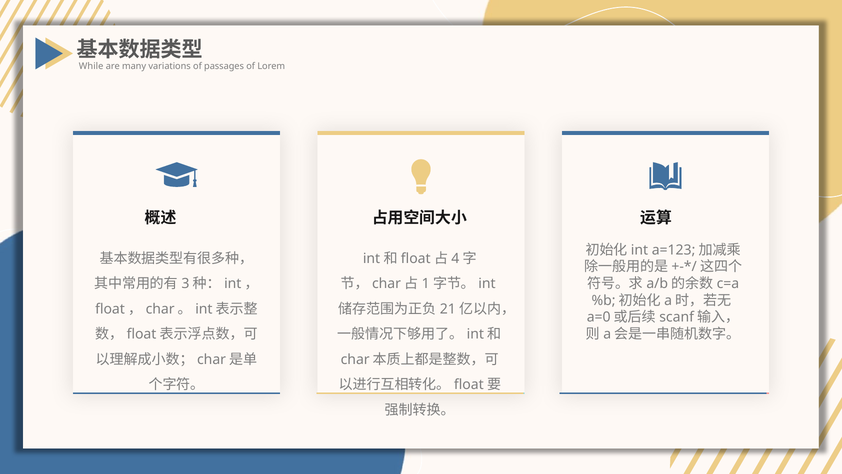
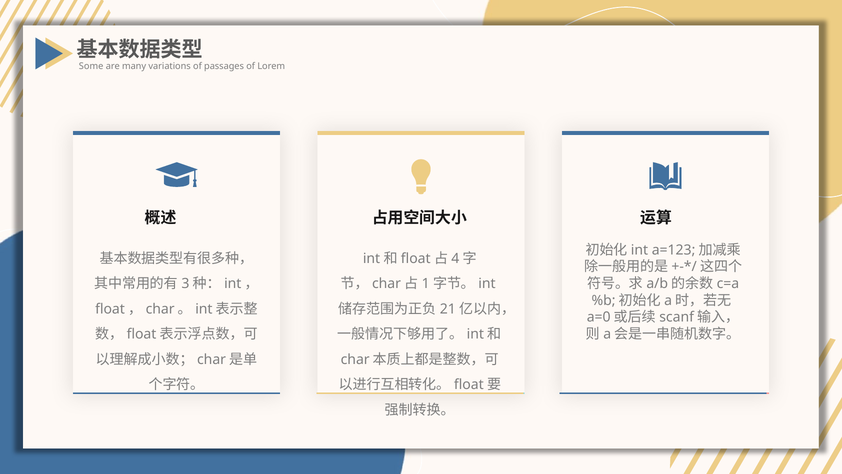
While: While -> Some
